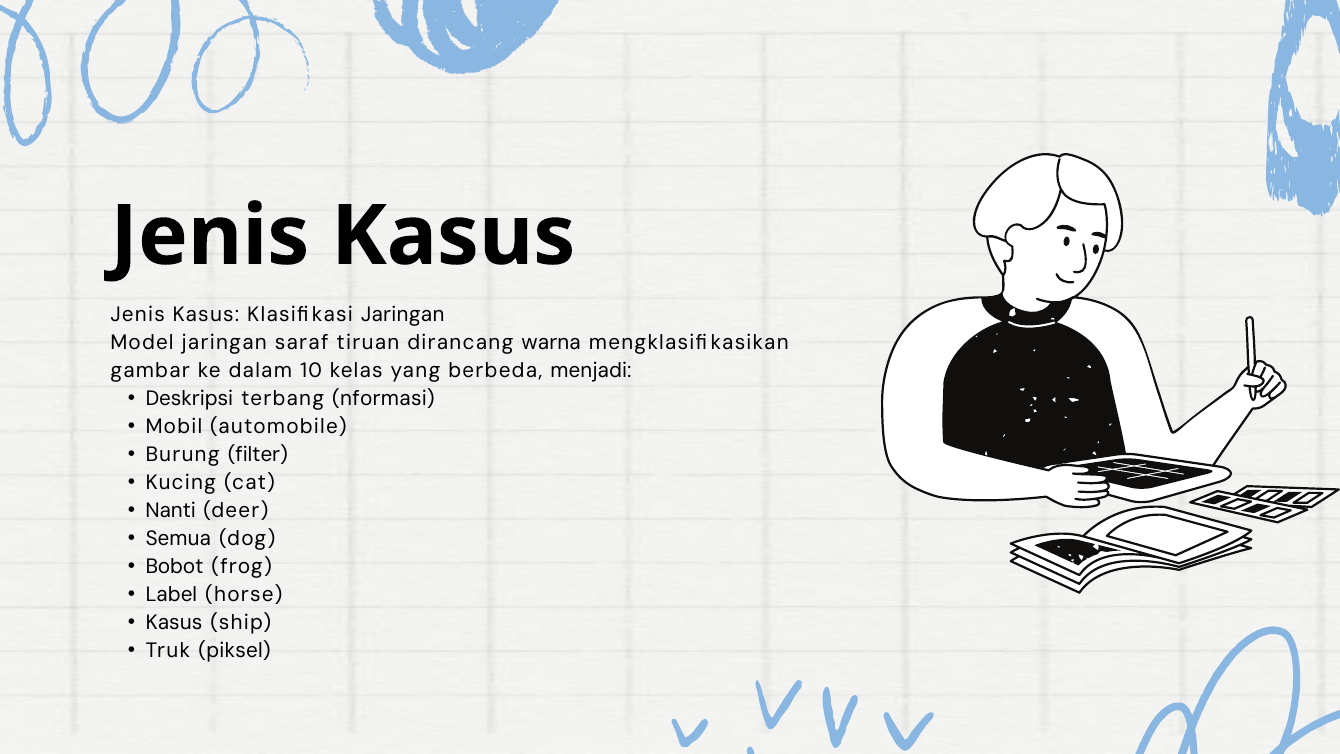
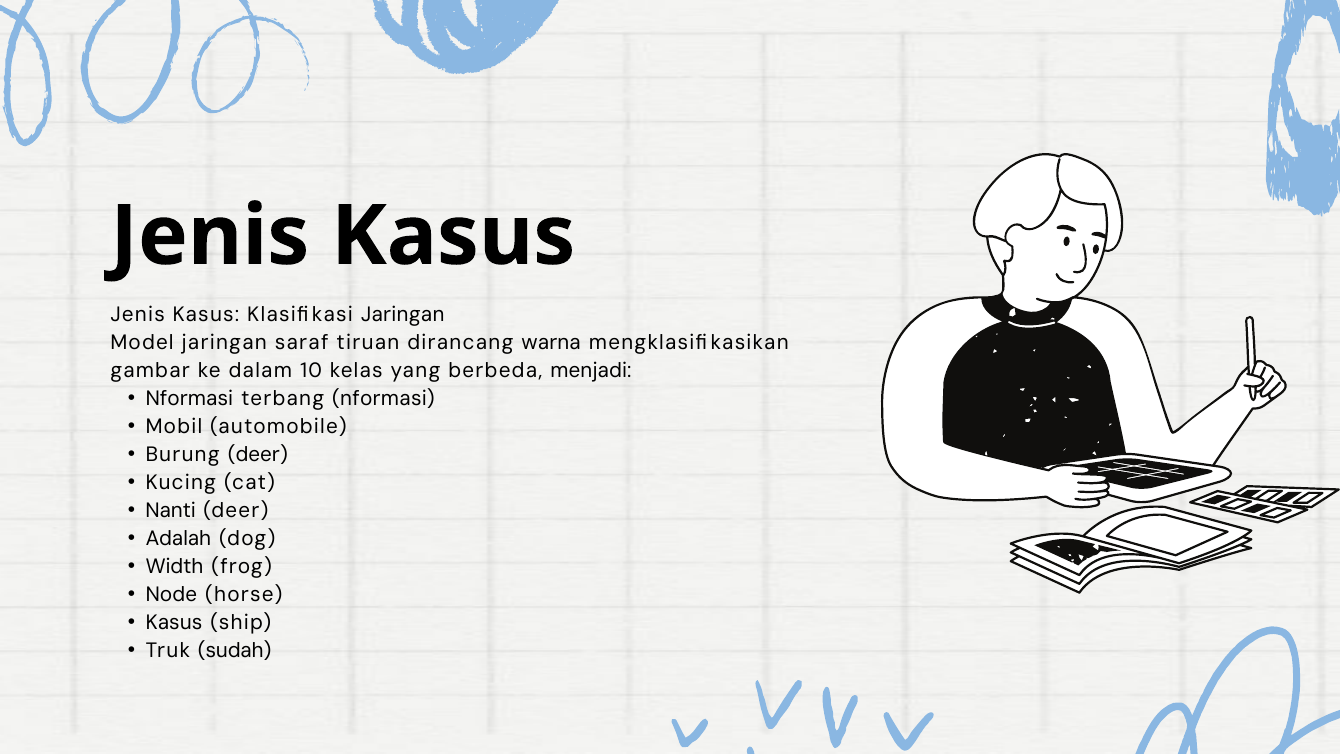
Deskripsi at (189, 399): Deskripsi -> Nformasi
Burung filter: filter -> deer
Semua: Semua -> Adalah
Bobot: Bobot -> Width
Label: Label -> Node
piksel: piksel -> sudah
